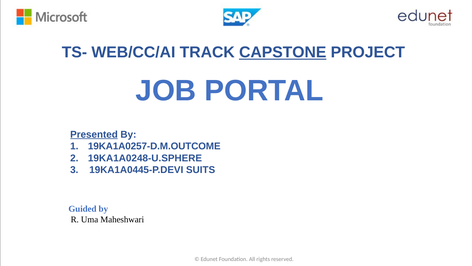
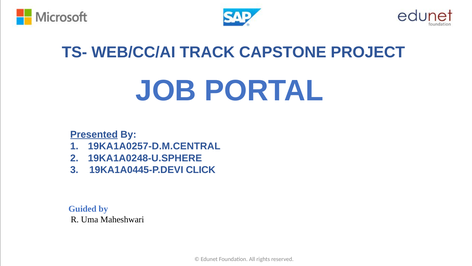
CAPSTONE underline: present -> none
19KA1A0257-D.M.OUTCOME: 19KA1A0257-D.M.OUTCOME -> 19KA1A0257-D.M.CENTRAL
SUITS: SUITS -> CLICK
